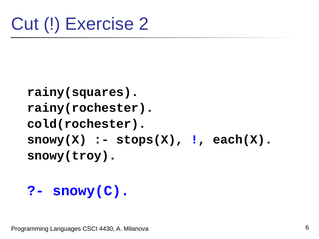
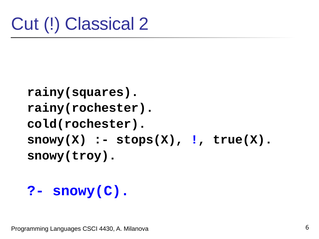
Exercise: Exercise -> Classical
each(X: each(X -> true(X
